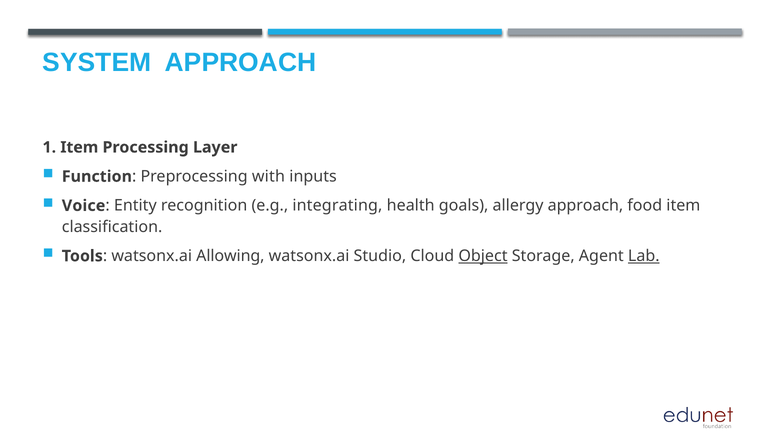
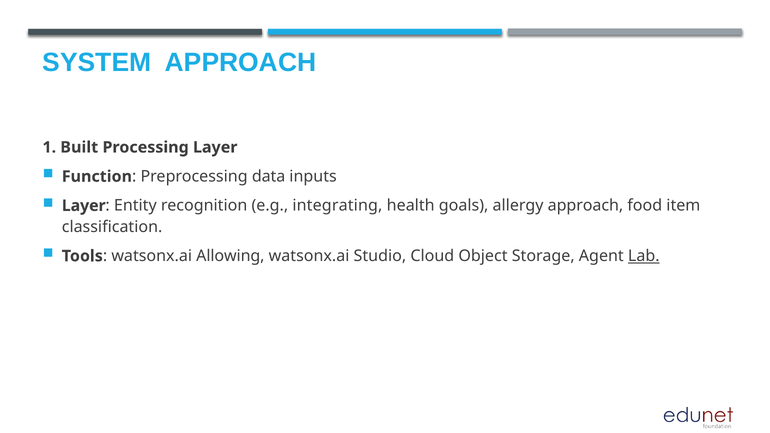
1 Item: Item -> Built
with: with -> data
Voice at (84, 206): Voice -> Layer
Object underline: present -> none
